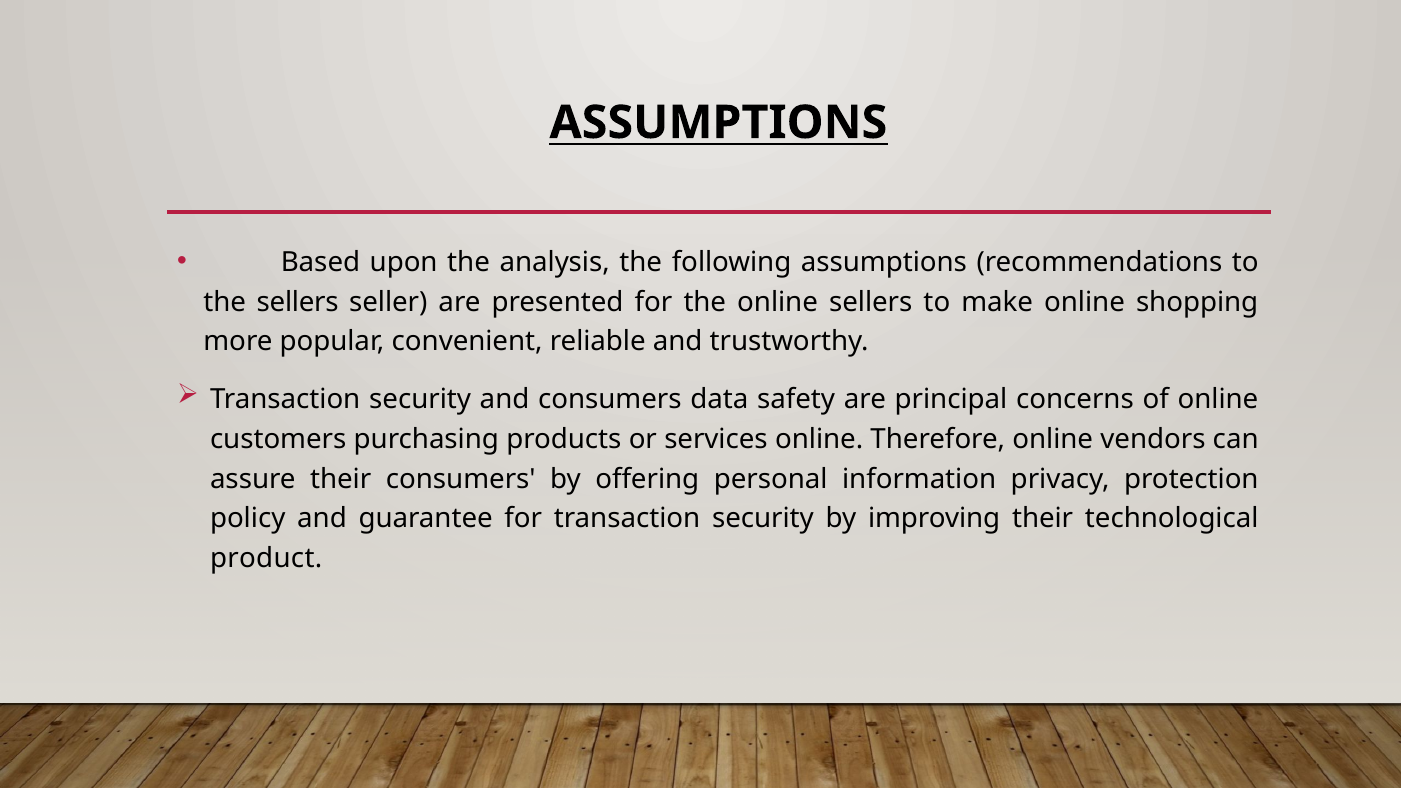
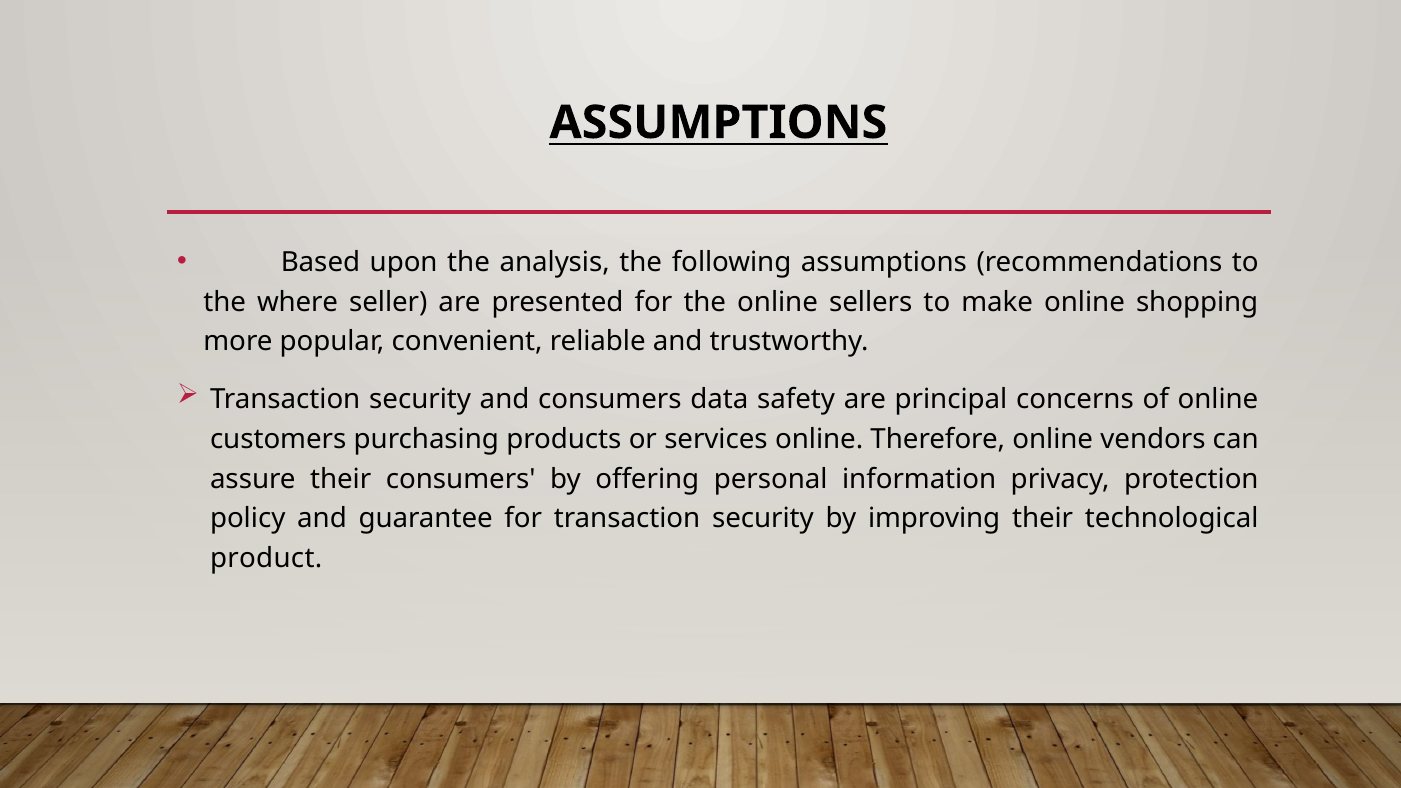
the sellers: sellers -> where
